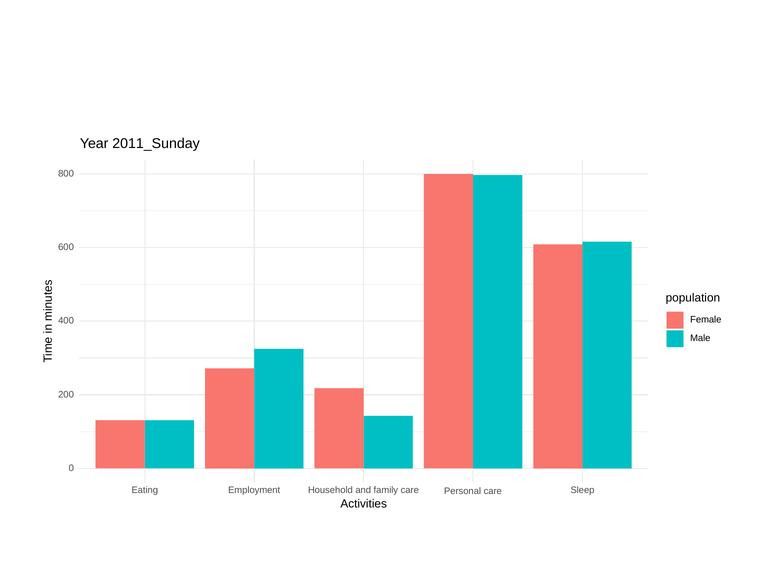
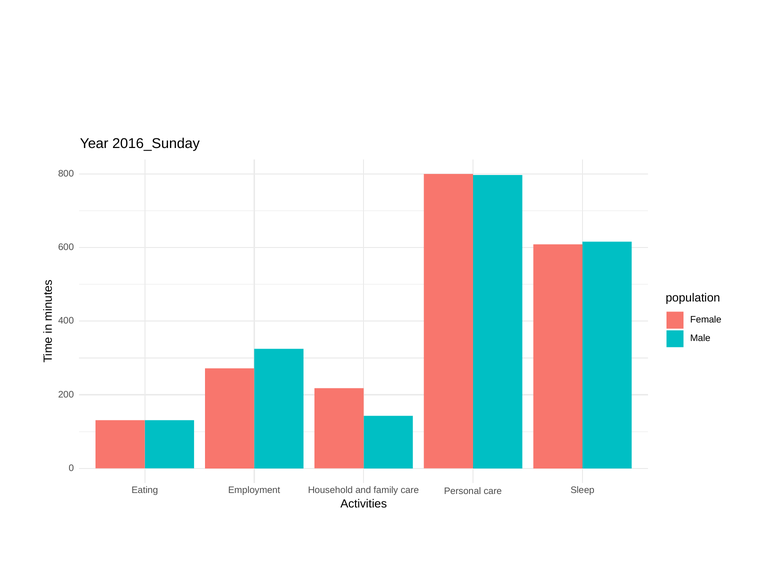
2011_Sunday: 2011_Sunday -> 2016_Sunday
